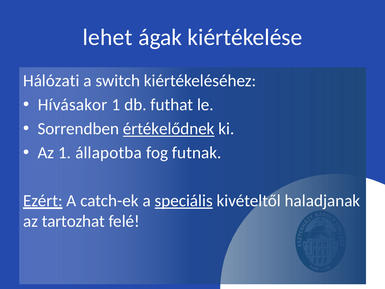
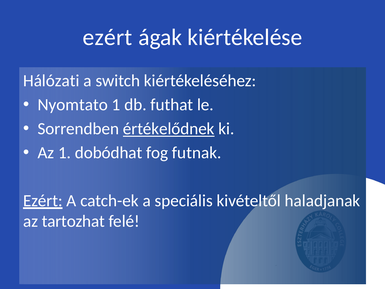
lehet at (108, 37): lehet -> ezért
Hívásakor: Hívásakor -> Nyomtato
állapotba: állapotba -> dobódhat
speciális underline: present -> none
